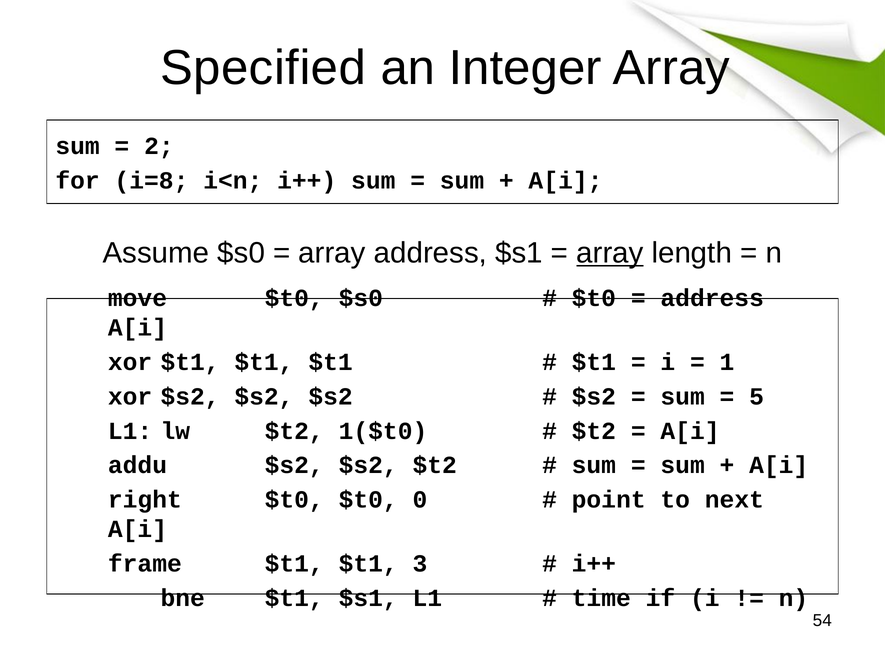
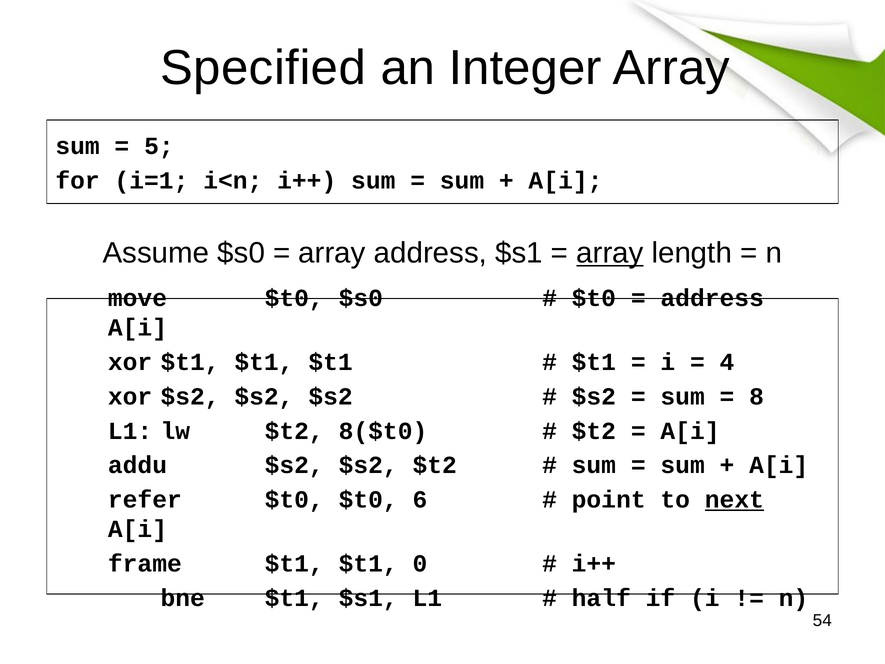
2: 2 -> 5
i=8: i=8 -> i=1
1: 1 -> 4
5: 5 -> 8
1($t0: 1($t0 -> 8($t0
right: right -> refer
0: 0 -> 6
next underline: none -> present
3: 3 -> 0
time: time -> half
